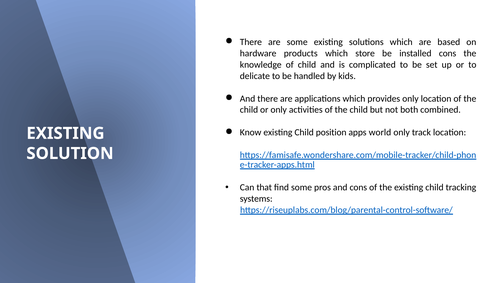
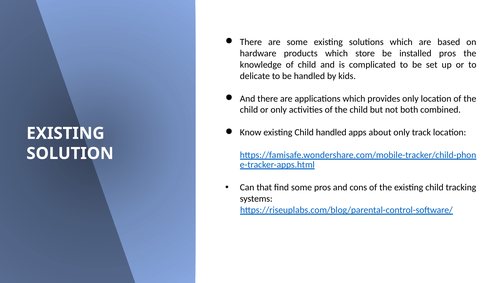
installed cons: cons -> pros
Child position: position -> handled
world: world -> about
